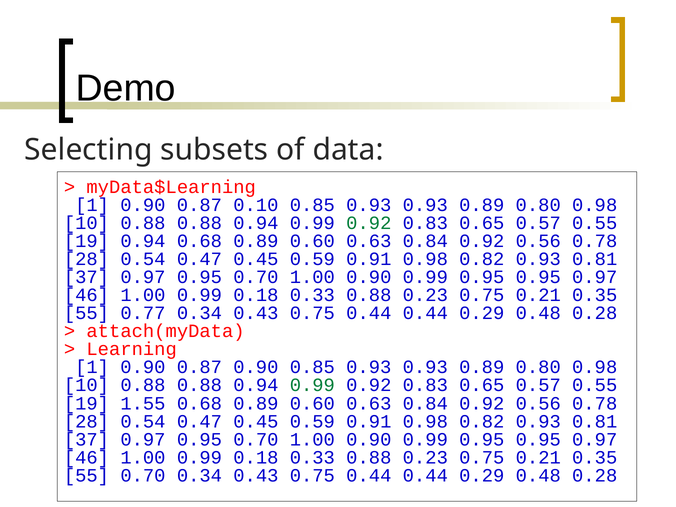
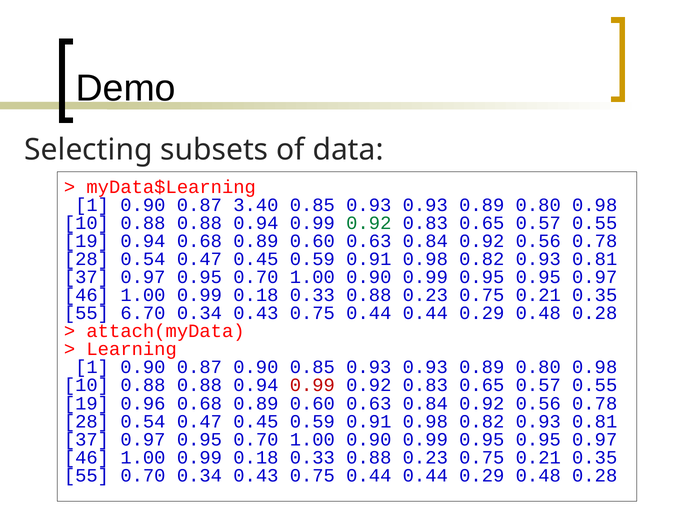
0.10: 0.10 -> 3.40
0.77: 0.77 -> 6.70
0.99 at (312, 385) colour: green -> red
1.55: 1.55 -> 0.96
